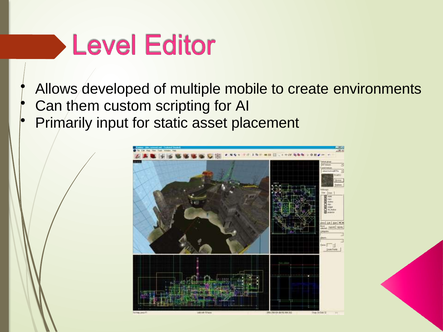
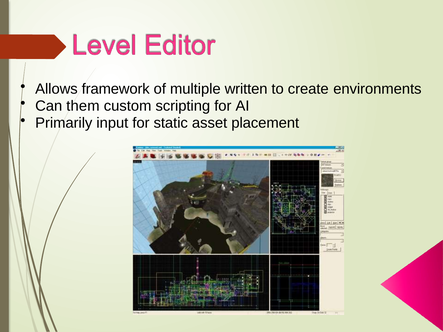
developed: developed -> framework
mobile: mobile -> written
